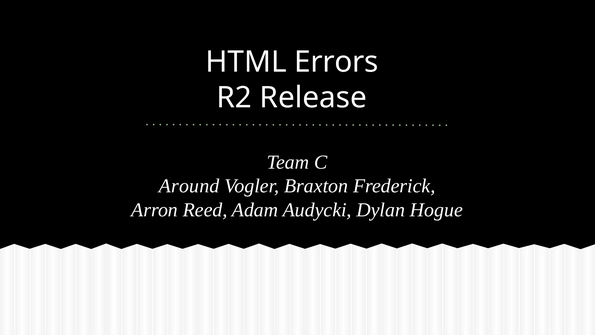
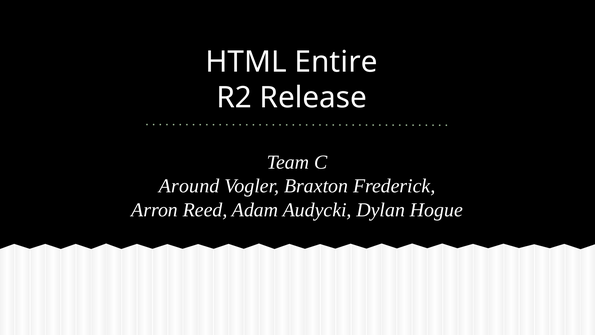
Errors: Errors -> Entire
